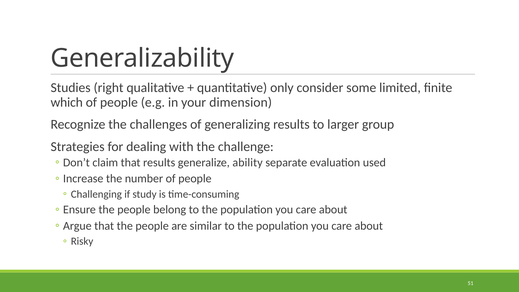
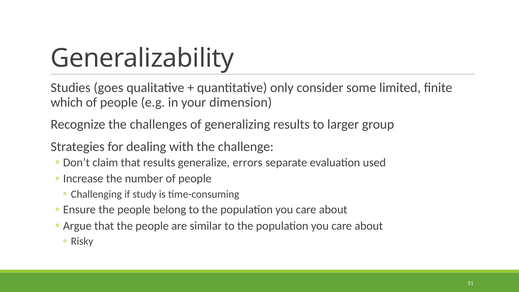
right: right -> goes
ability: ability -> errors
